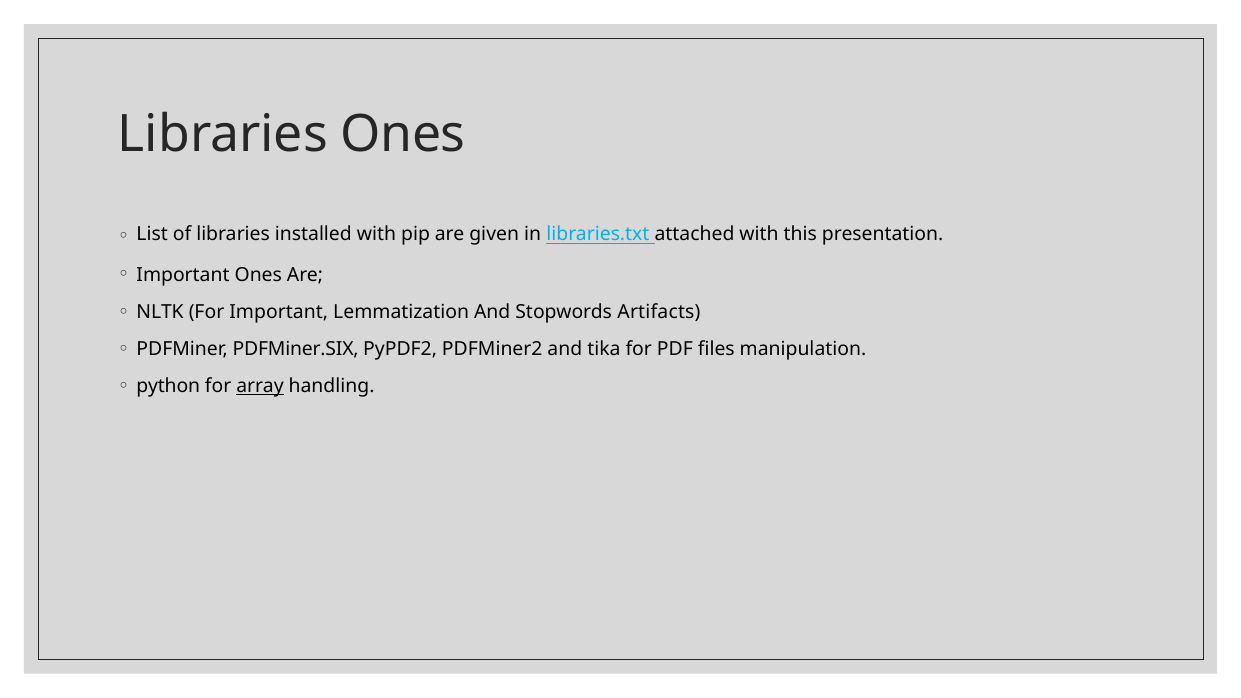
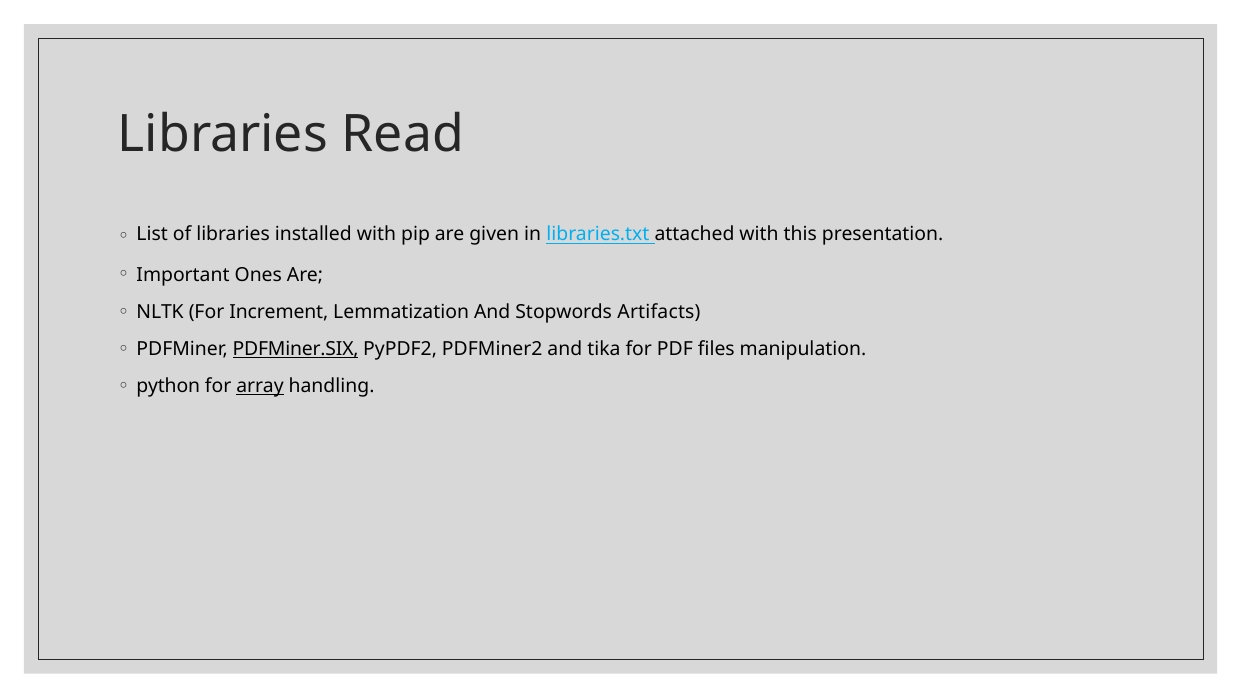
Libraries Ones: Ones -> Read
For Important: Important -> Increment
PDFMiner.SIX underline: none -> present
